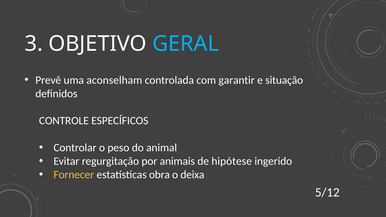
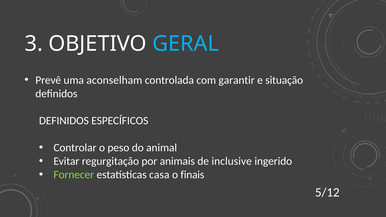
CONTROLE at (64, 121): CONTROLE -> DEFINIDOS
hipótese: hipótese -> inclusive
Fornecer colour: yellow -> light green
obra: obra -> casa
deixa: deixa -> finais
